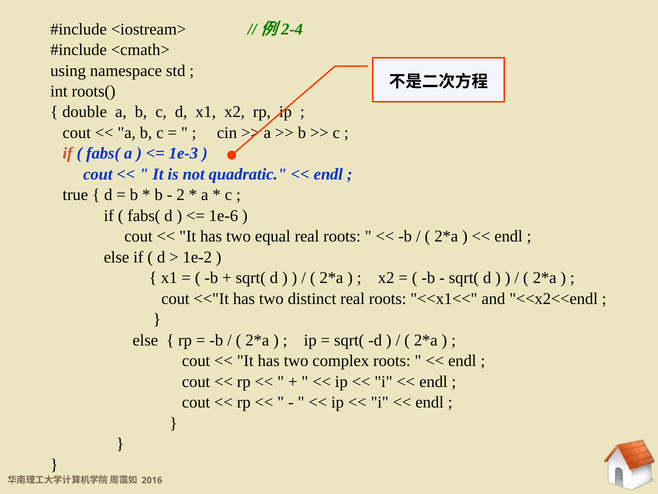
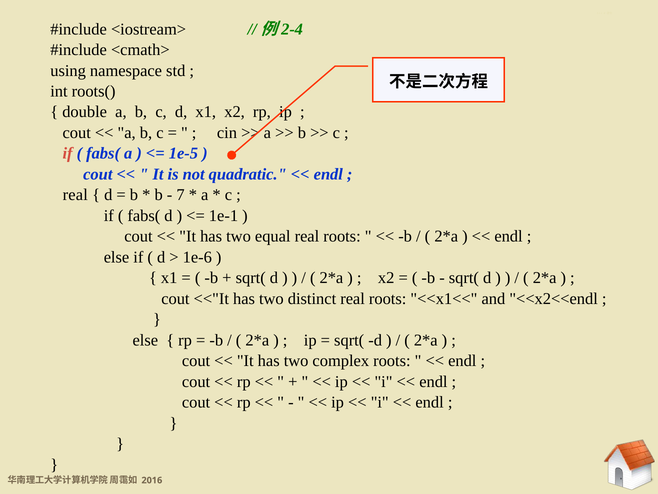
1e-3: 1e-3 -> 1e-5
true at (75, 195): true -> real
2: 2 -> 7
1e-6: 1e-6 -> 1e-1
1e-2: 1e-2 -> 1e-6
